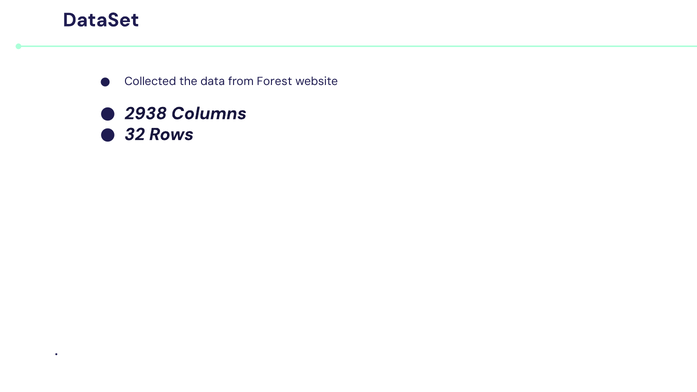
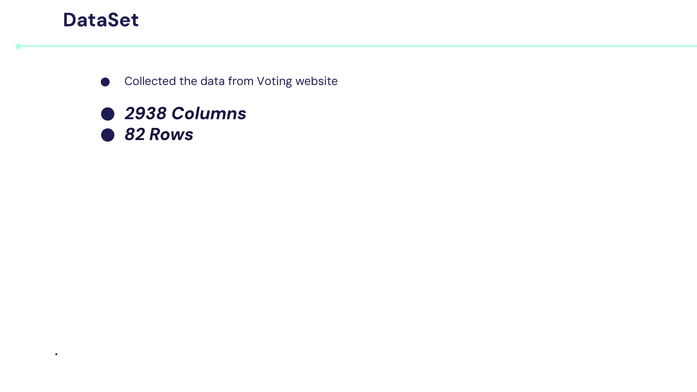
Forest: Forest -> Voting
32: 32 -> 82
